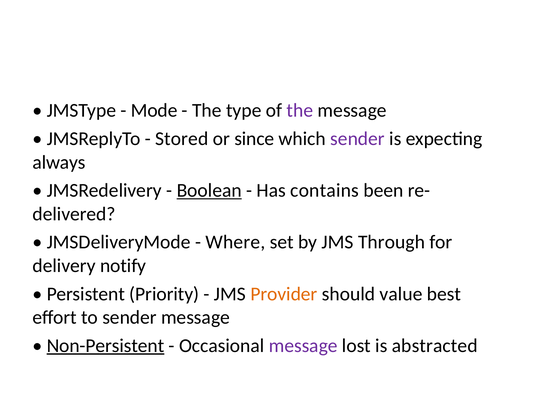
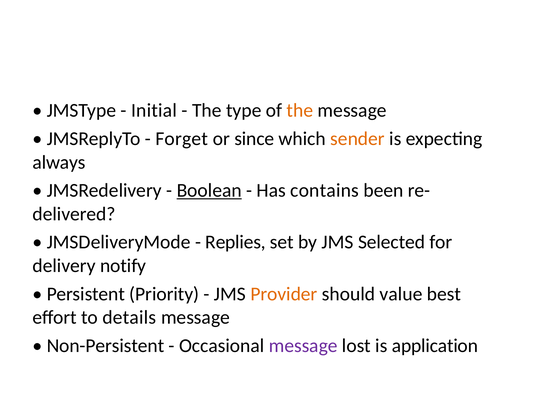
Mode: Mode -> Initial
the at (300, 111) colour: purple -> orange
Stored: Stored -> Forget
sender at (358, 139) colour: purple -> orange
Where: Where -> Replies
Through: Through -> Selected
to sender: sender -> details
Non-Persistent underline: present -> none
abstracted: abstracted -> application
